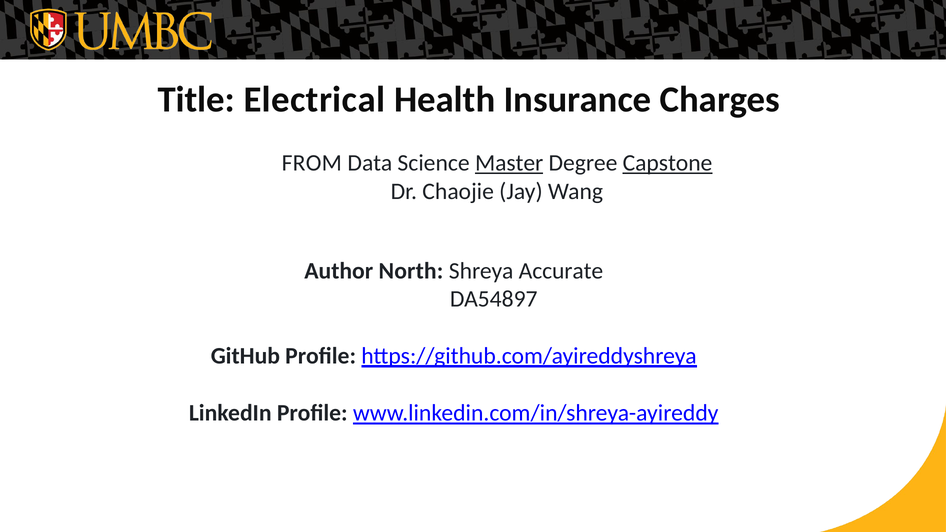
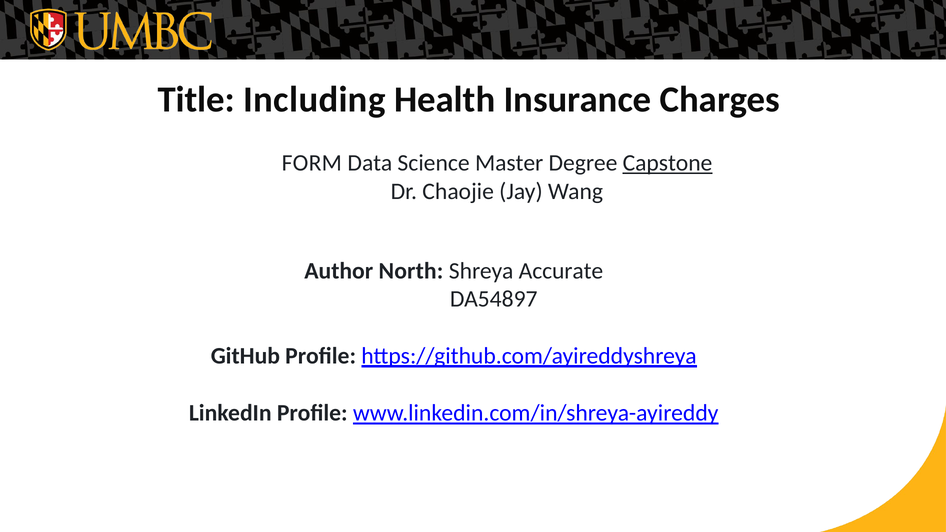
Electrical: Electrical -> Including
FROM: FROM -> FORM
Master underline: present -> none
